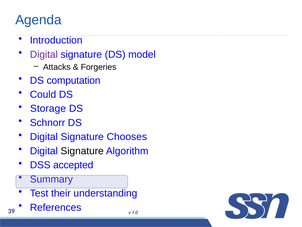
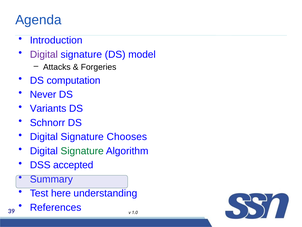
Could: Could -> Never
Storage: Storage -> Variants
Signature at (82, 151) colour: black -> green
their: their -> here
